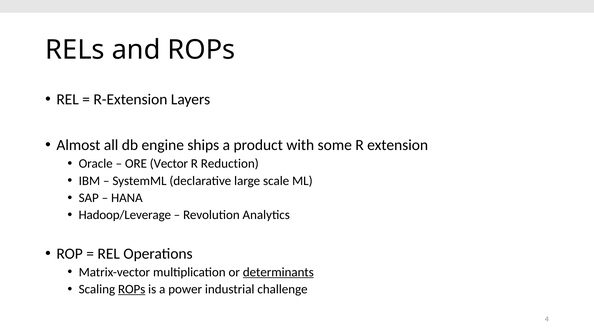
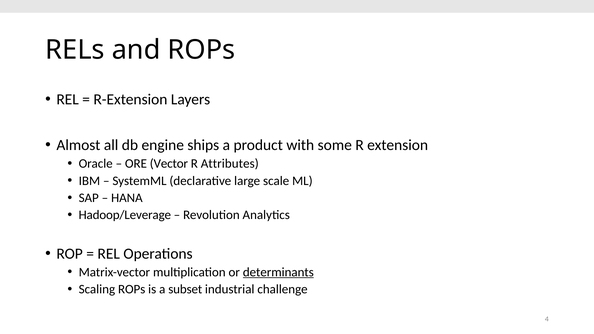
Reduction: Reduction -> Attributes
ROPs at (132, 289) underline: present -> none
power: power -> subset
